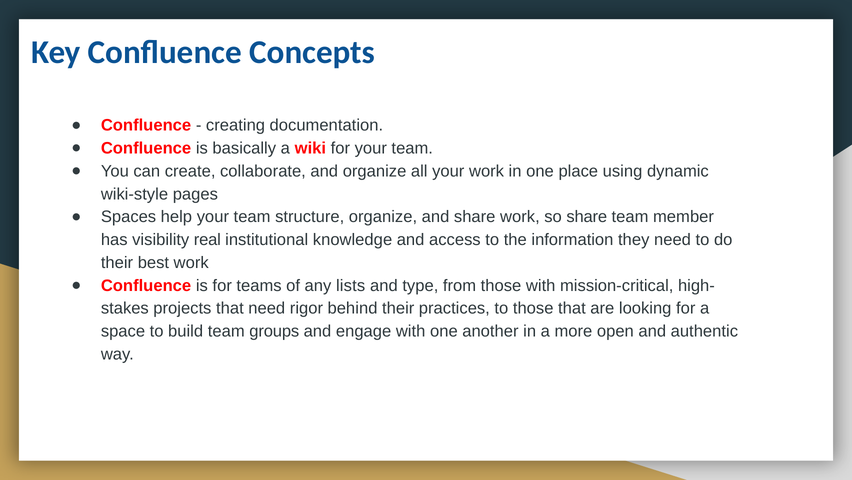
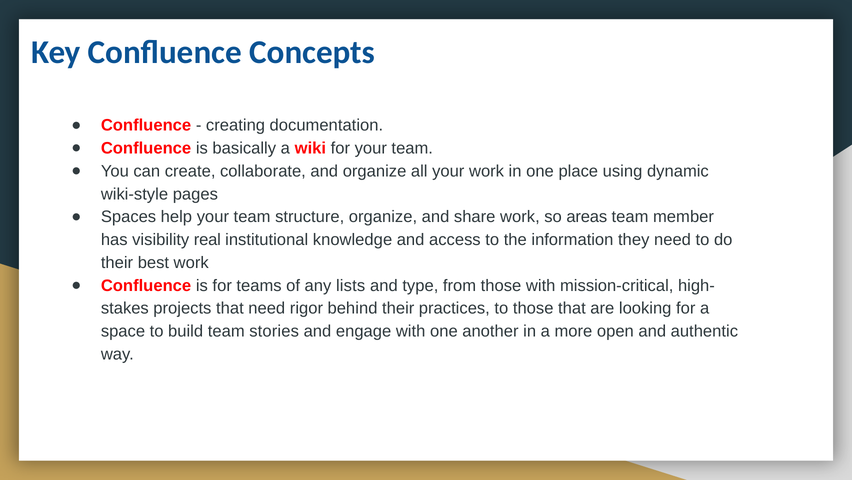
so share: share -> areas
groups: groups -> stories
